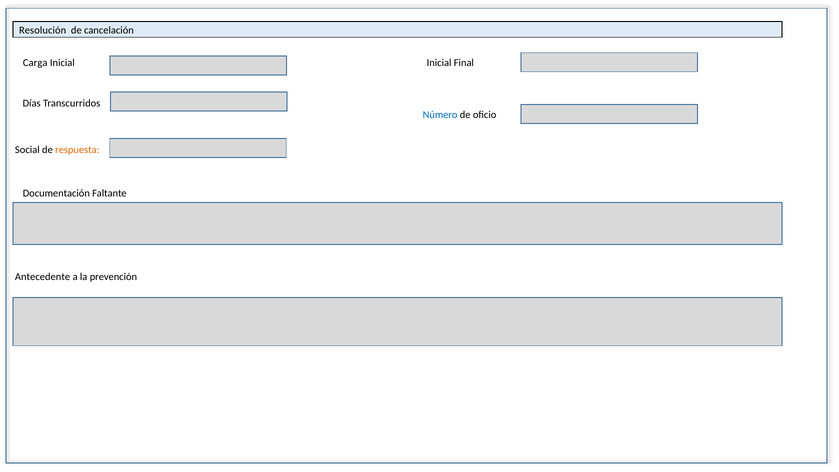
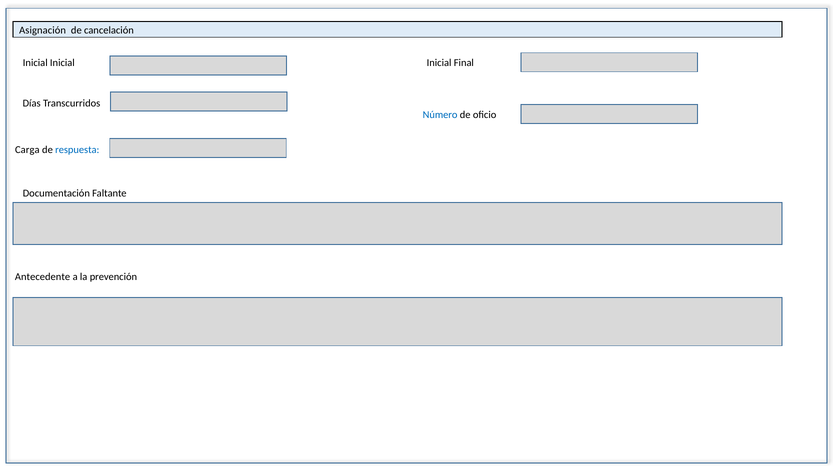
Resolución: Resolución -> Asignación
Carga at (35, 63): Carga -> Inicial
Social: Social -> Carga
respuesta colour: orange -> blue
